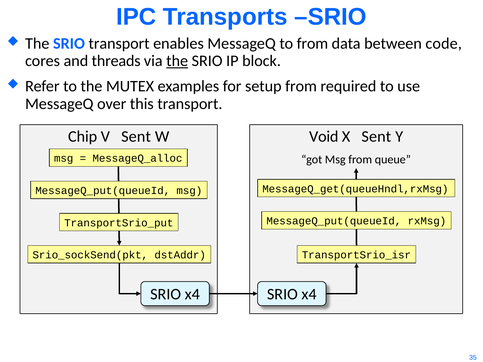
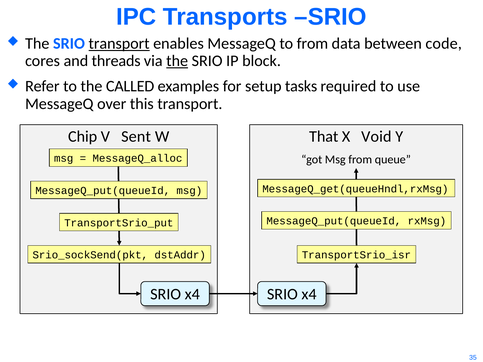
transport at (119, 44) underline: none -> present
MUTEX: MUTEX -> CALLED
setup from: from -> tasks
Void: Void -> That
X Sent: Sent -> Void
